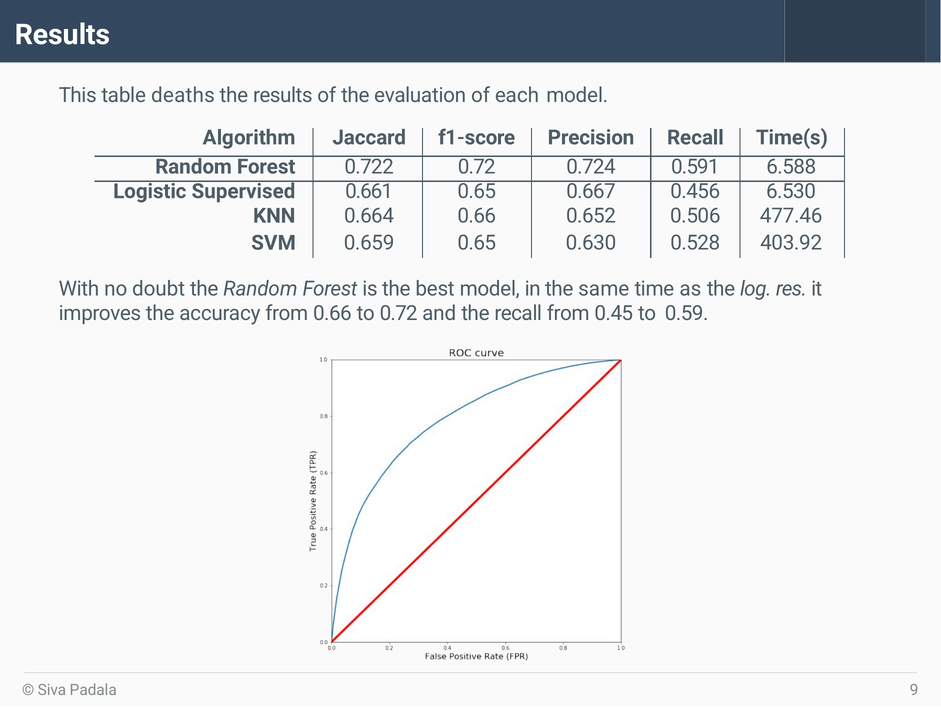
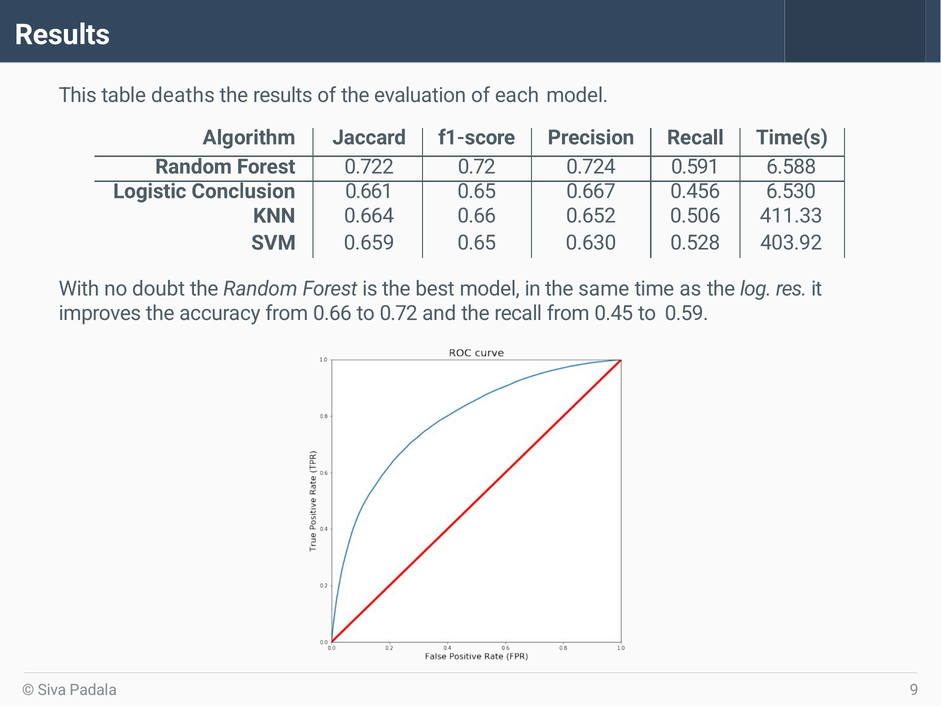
Supervised: Supervised -> Conclusion
477.46: 477.46 -> 411.33
